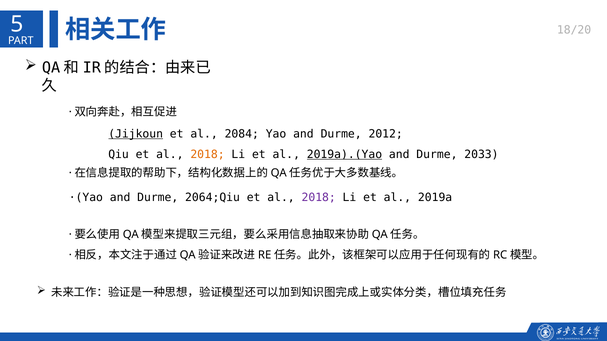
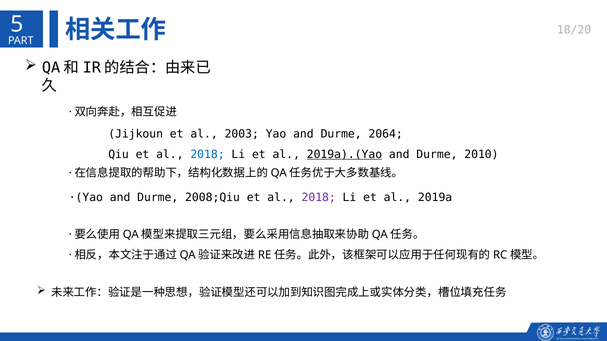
Jijkoun underline: present -> none
2084: 2084 -> 2003
2012: 2012 -> 2064
2018 at (208, 155) colour: orange -> blue
2033: 2033 -> 2010
2064;Qiu: 2064;Qiu -> 2008;Qiu
